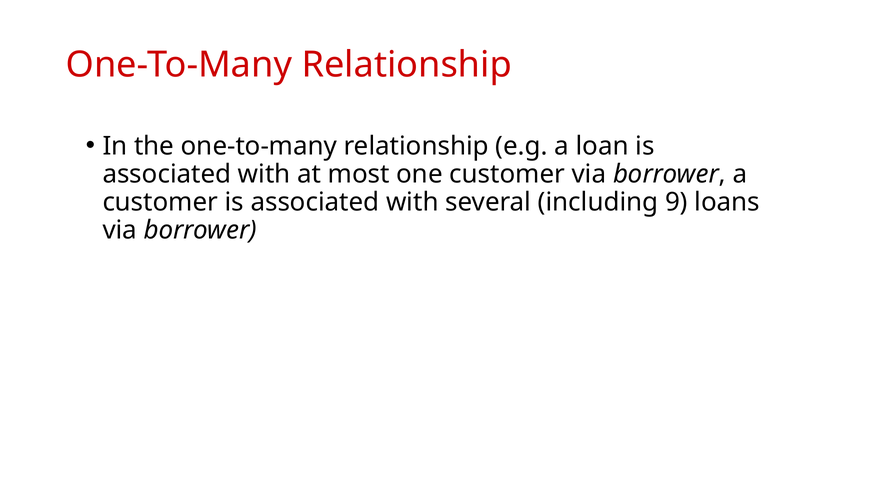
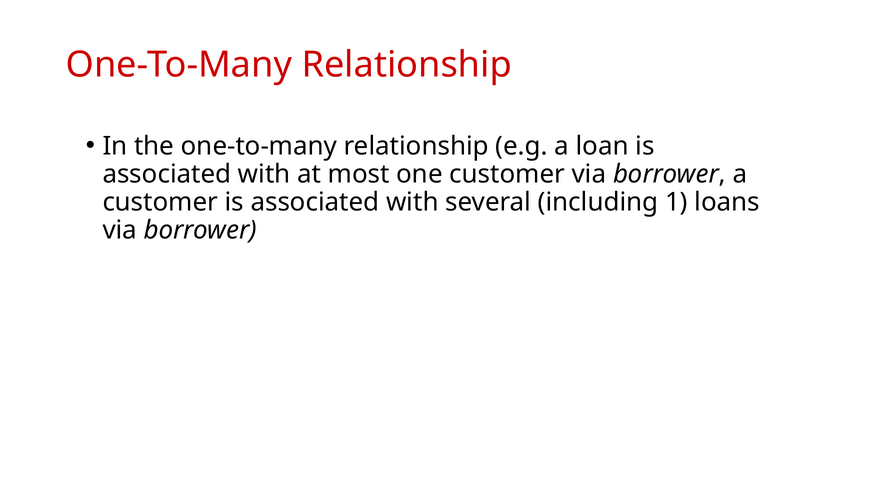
9: 9 -> 1
